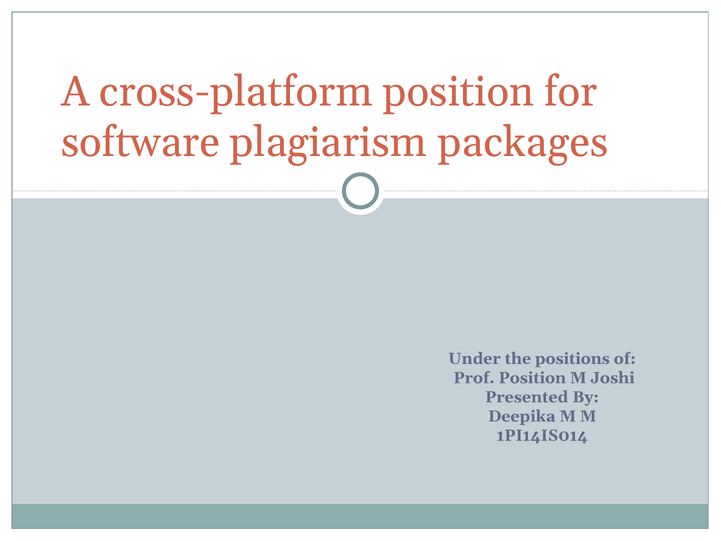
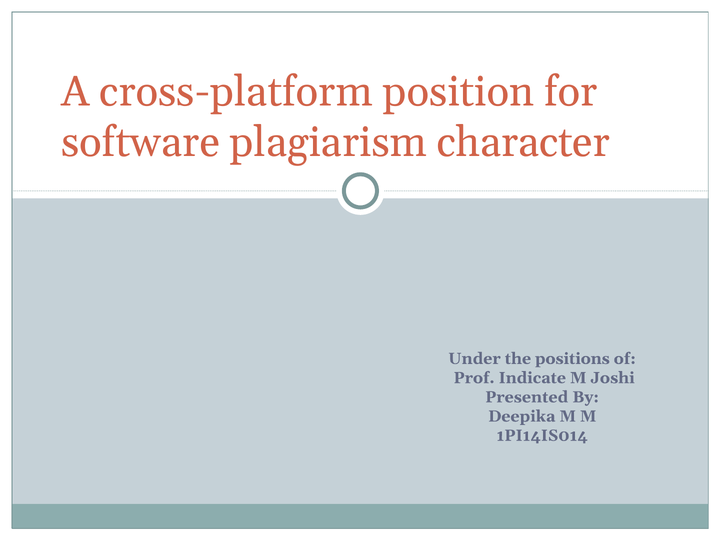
packages: packages -> character
Prof Position: Position -> Indicate
